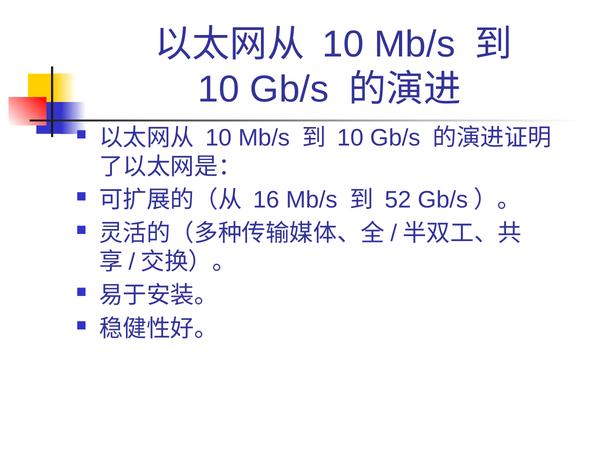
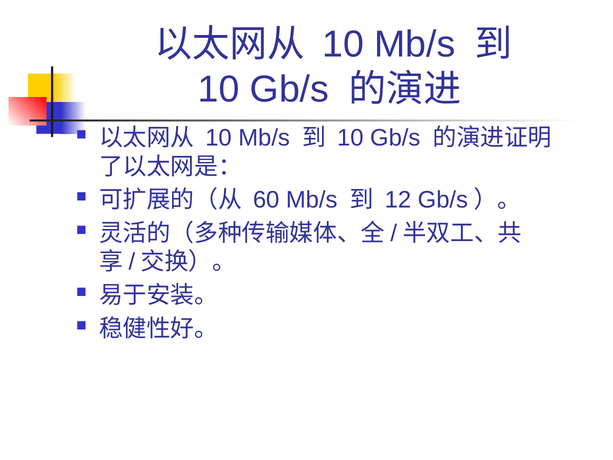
16: 16 -> 60
52: 52 -> 12
